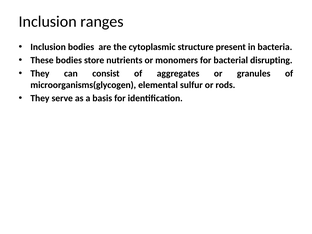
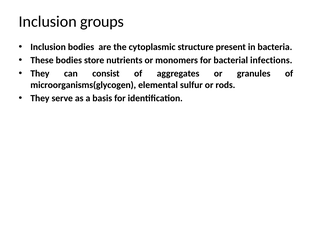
ranges: ranges -> groups
disrupting: disrupting -> infections
